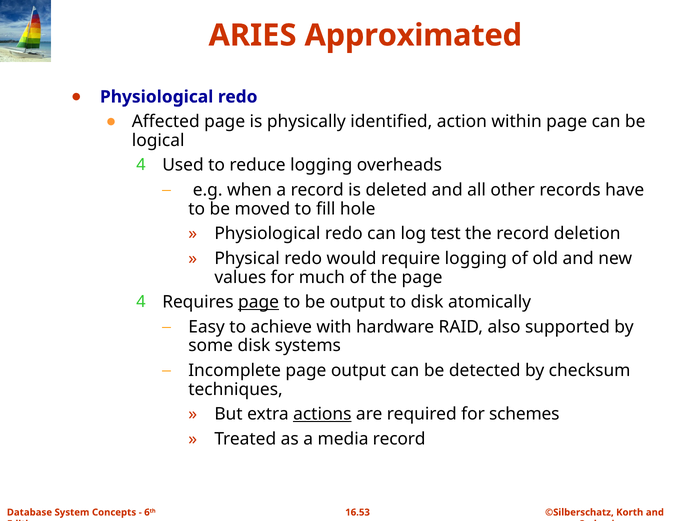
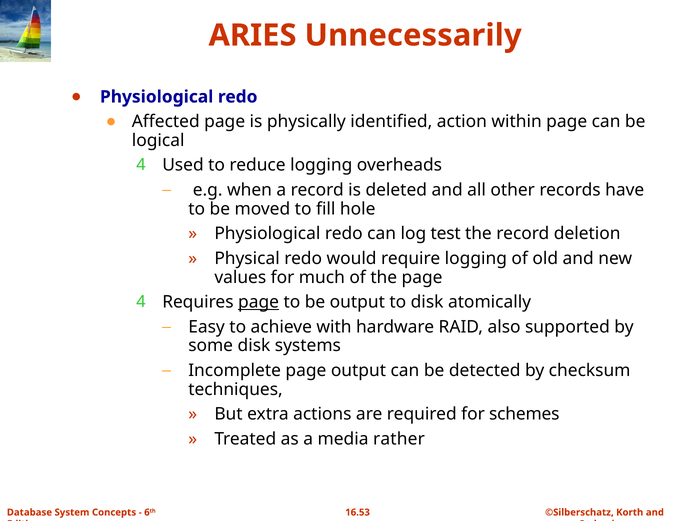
Approximated: Approximated -> Unnecessarily
actions underline: present -> none
media record: record -> rather
